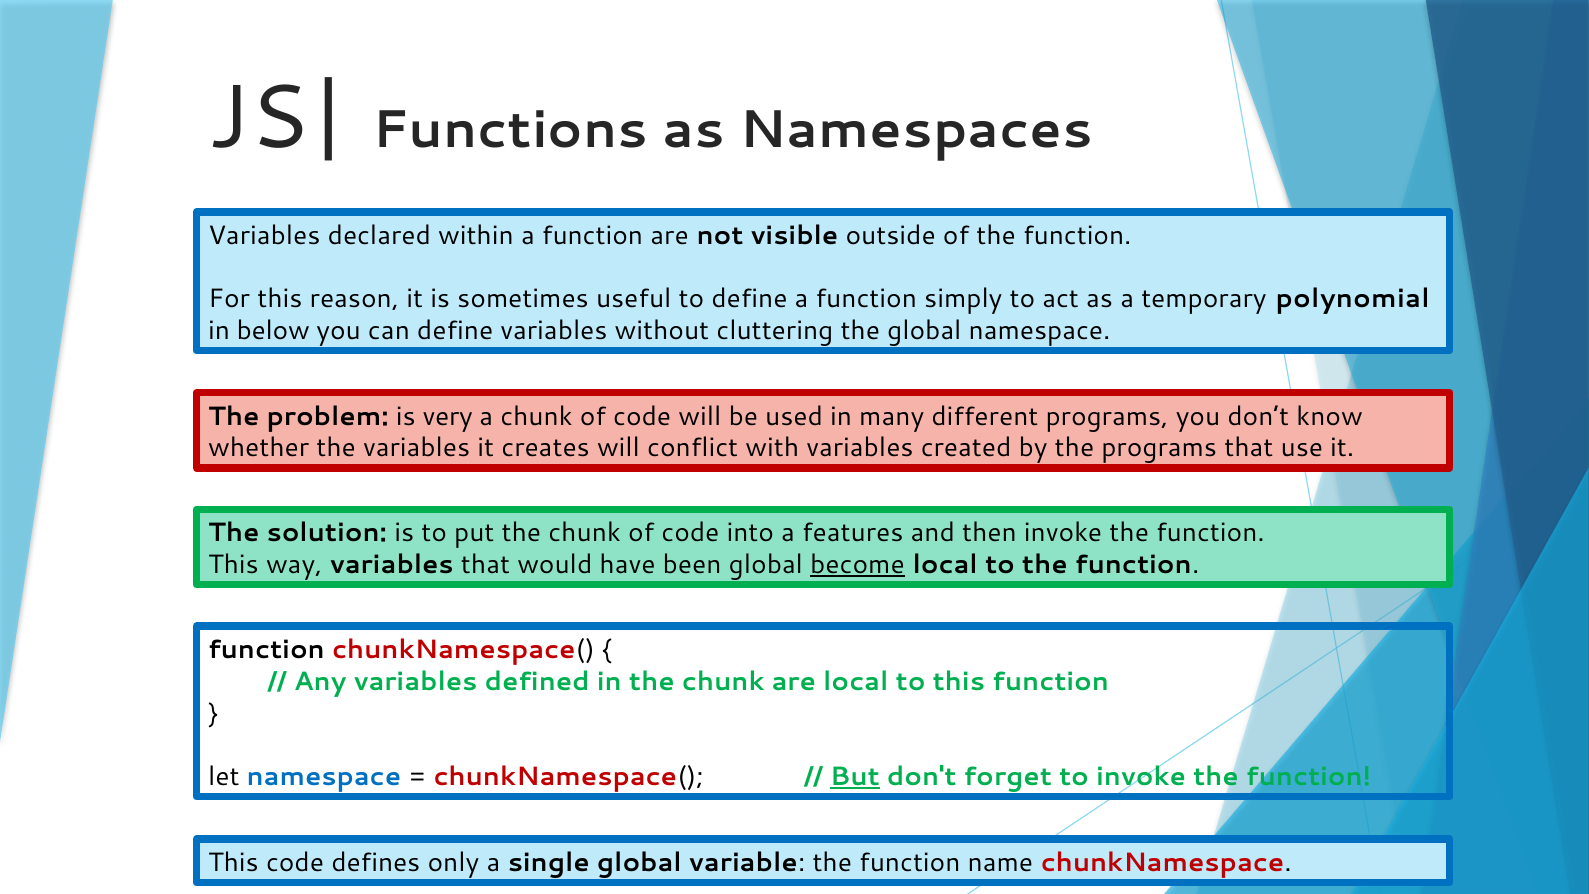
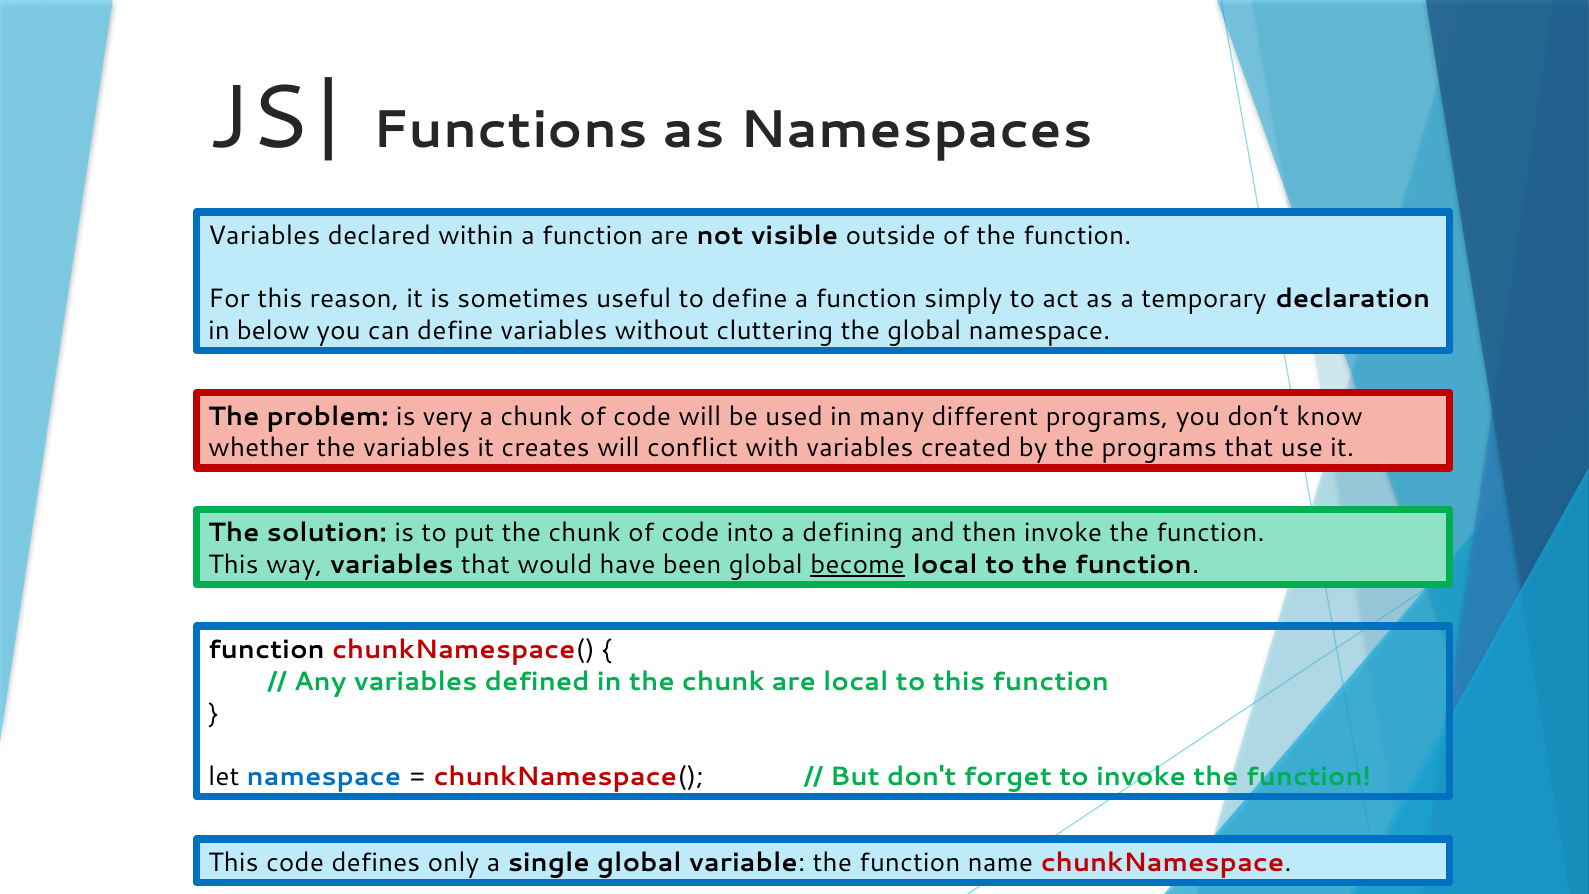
polynomial: polynomial -> declaration
features: features -> defining
But underline: present -> none
